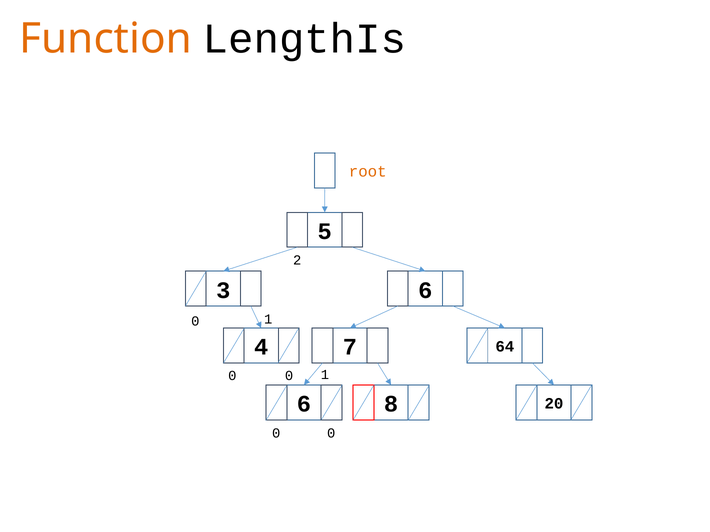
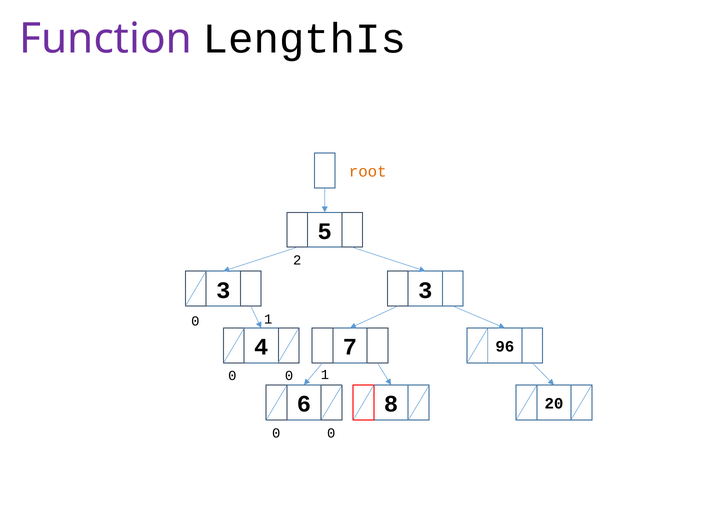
Function colour: orange -> purple
3 6: 6 -> 3
64: 64 -> 96
